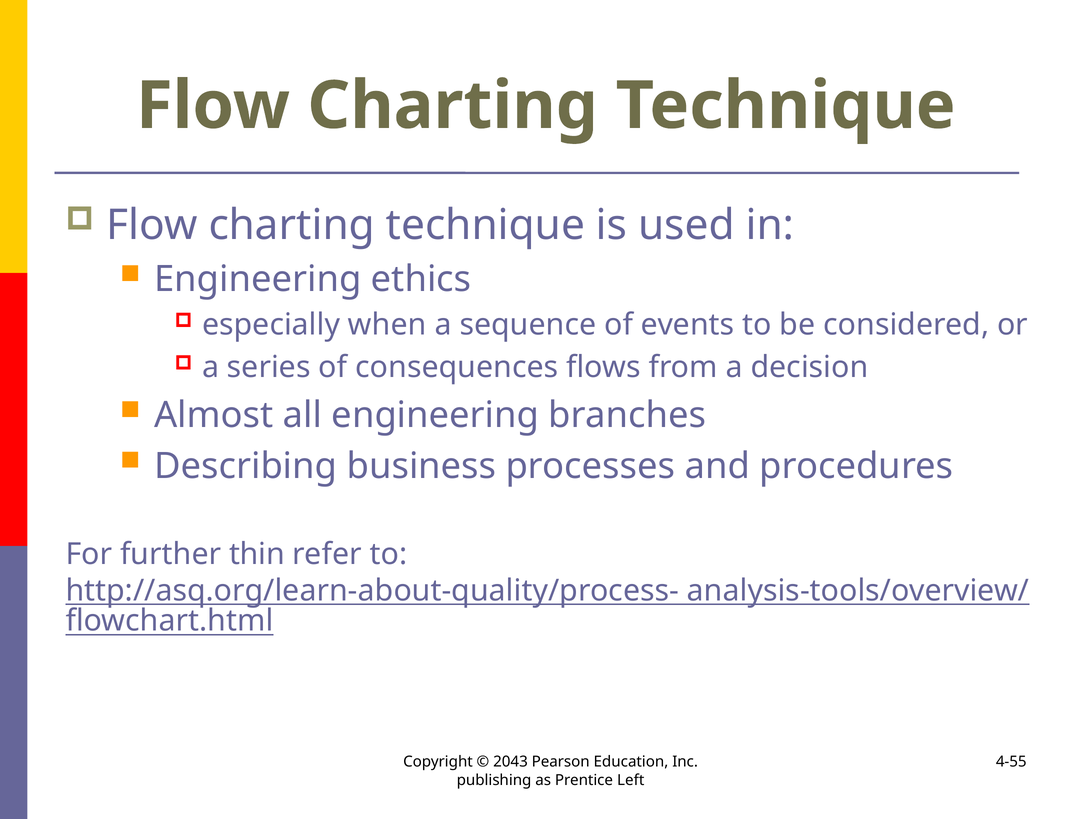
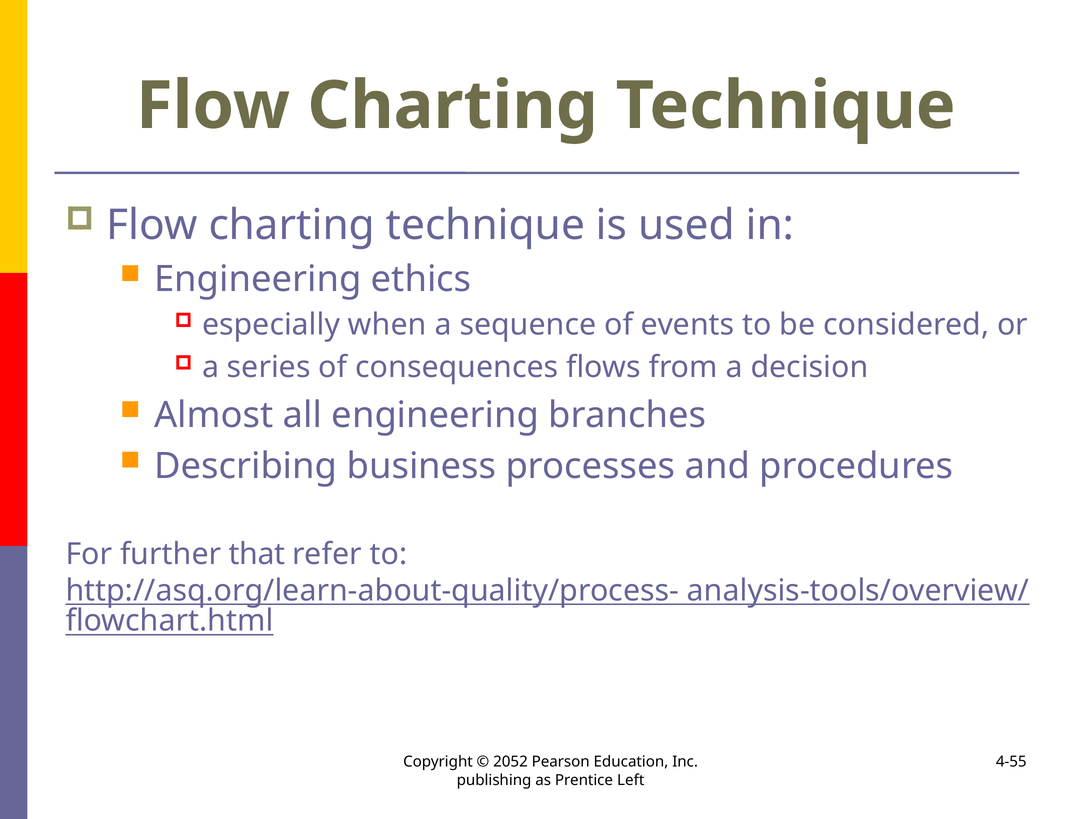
thin: thin -> that
2043: 2043 -> 2052
